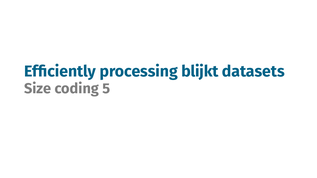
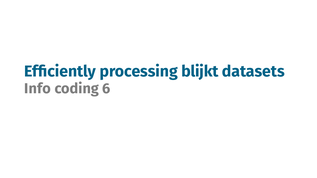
Size: Size -> Info
5: 5 -> 6
